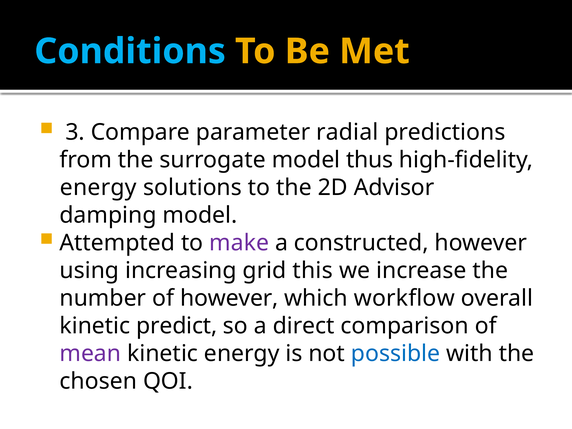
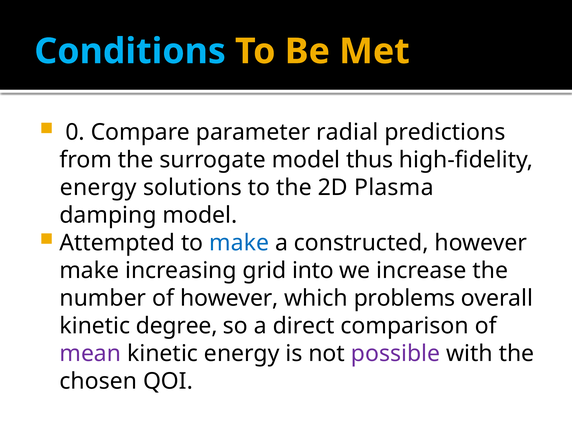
3: 3 -> 0
Advisor: Advisor -> Plasma
make at (239, 243) colour: purple -> blue
using at (89, 270): using -> make
this: this -> into
workflow: workflow -> problems
predict: predict -> degree
possible colour: blue -> purple
